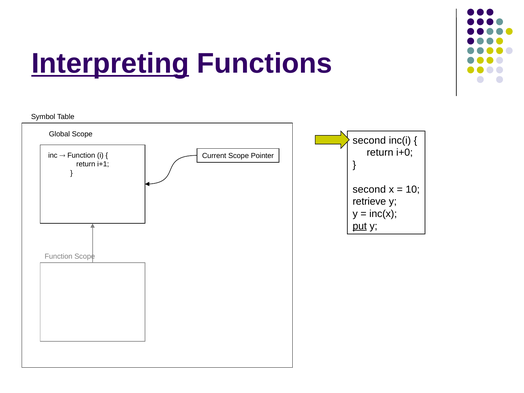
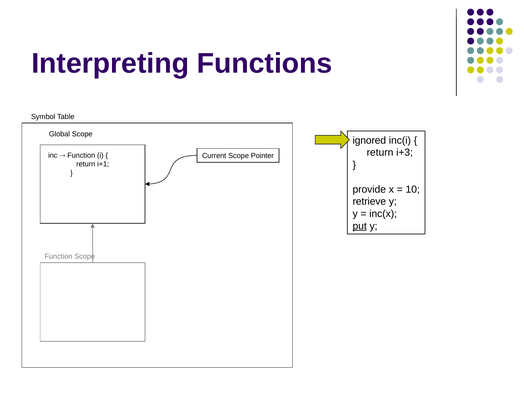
Interpreting underline: present -> none
second at (369, 140): second -> ignored
i+0: i+0 -> i+3
second at (369, 189): second -> provide
